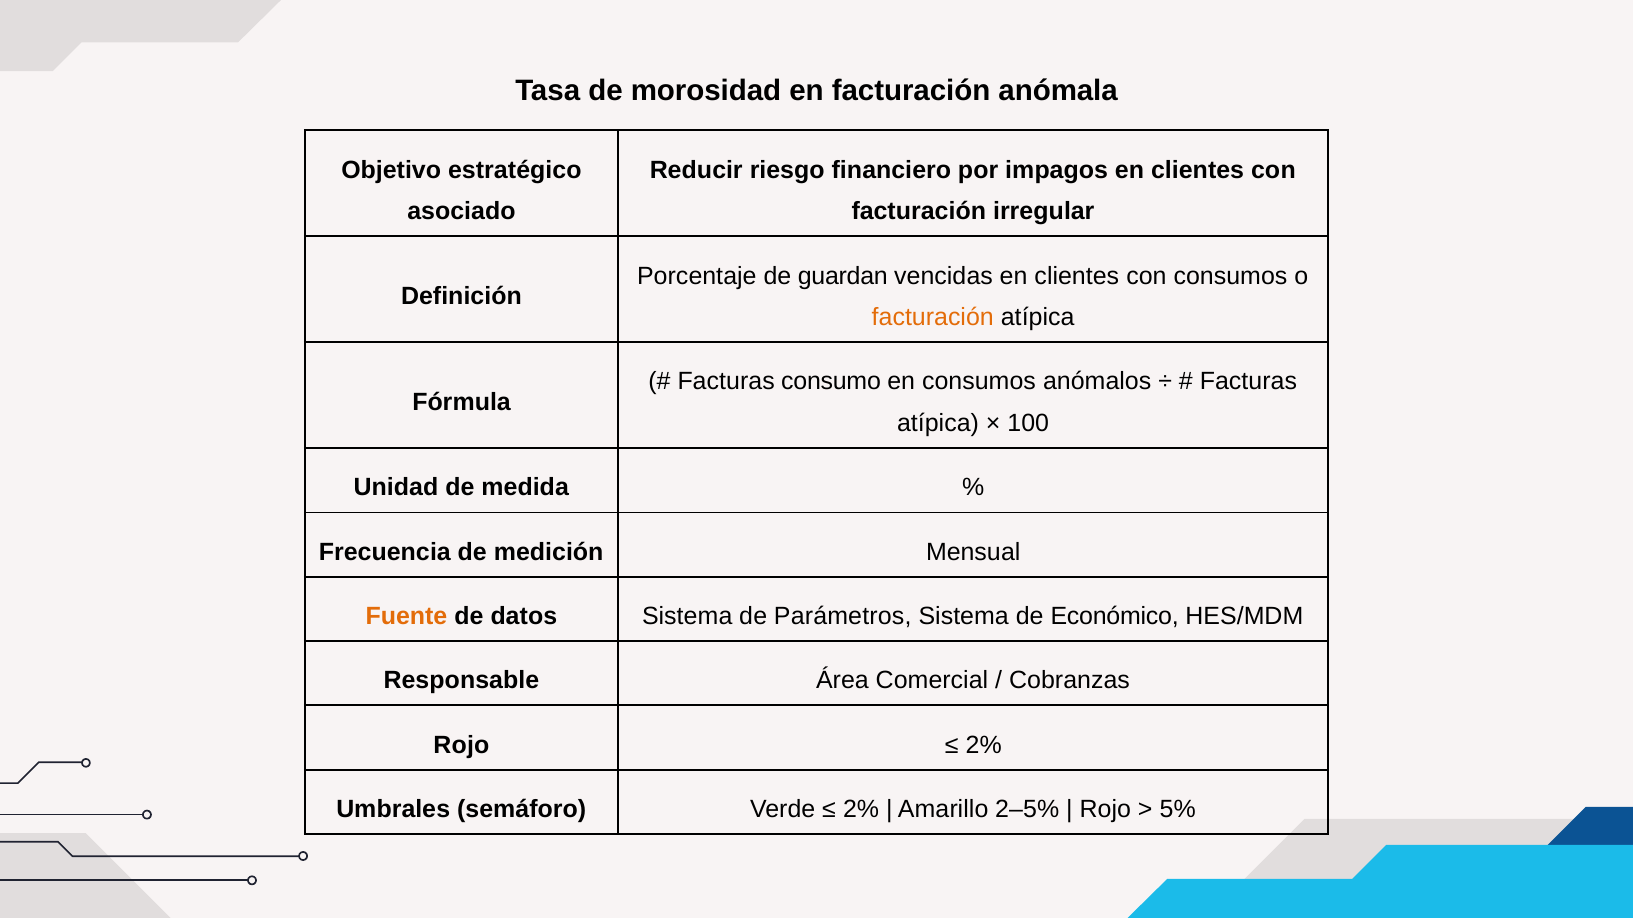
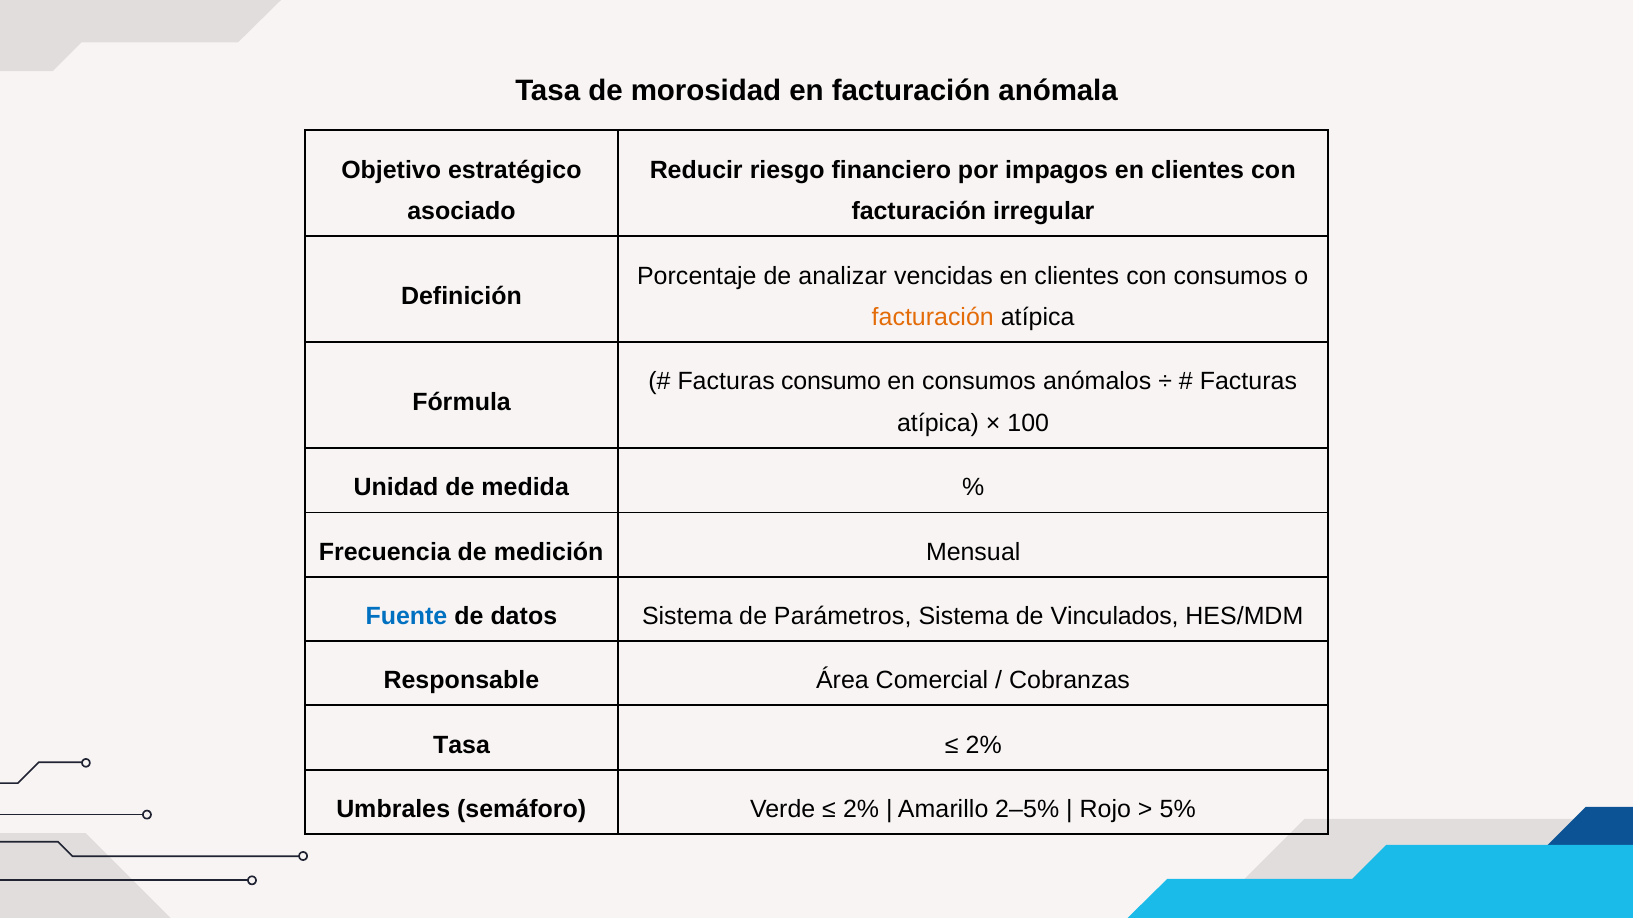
guardan: guardan -> analizar
Fuente colour: orange -> blue
Económico: Económico -> Vinculados
Rojo at (461, 745): Rojo -> Tasa
